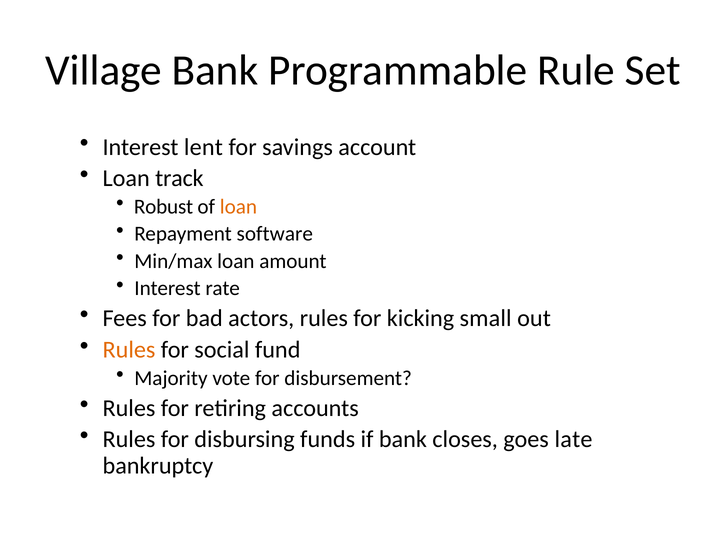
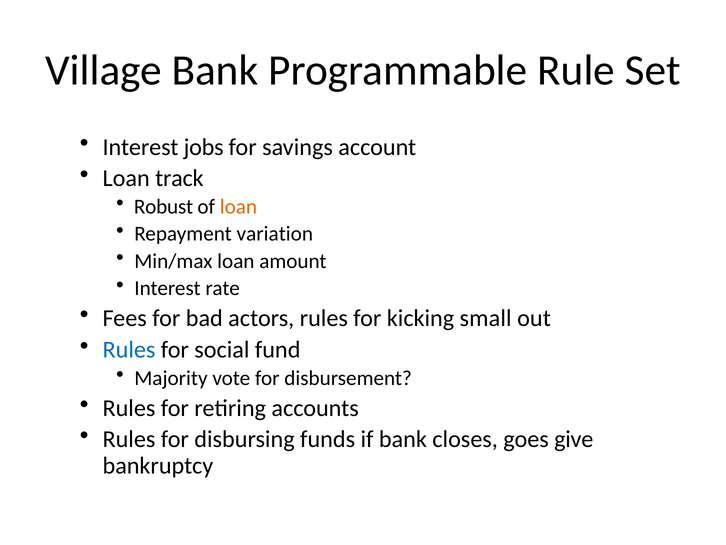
lent: lent -> jobs
software: software -> variation
Rules at (129, 349) colour: orange -> blue
late: late -> give
